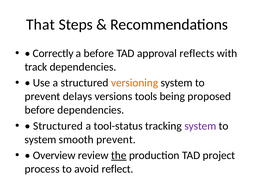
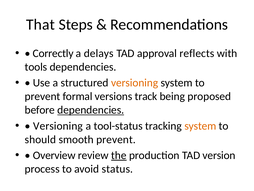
a before: before -> delays
track: track -> tools
delays: delays -> formal
tools: tools -> track
dependencies at (91, 110) underline: none -> present
Structured at (58, 126): Structured -> Versioning
system at (200, 126) colour: purple -> orange
system at (40, 139): system -> should
project: project -> version
reflect: reflect -> status
